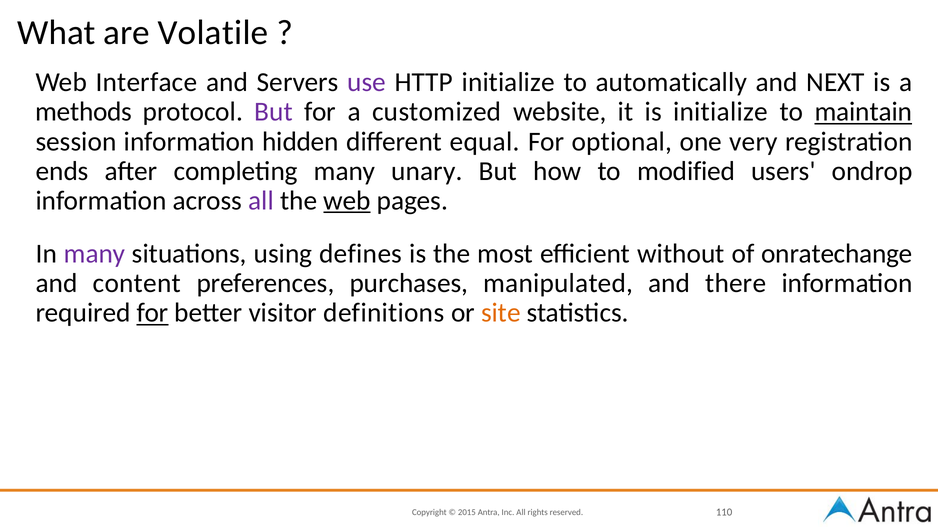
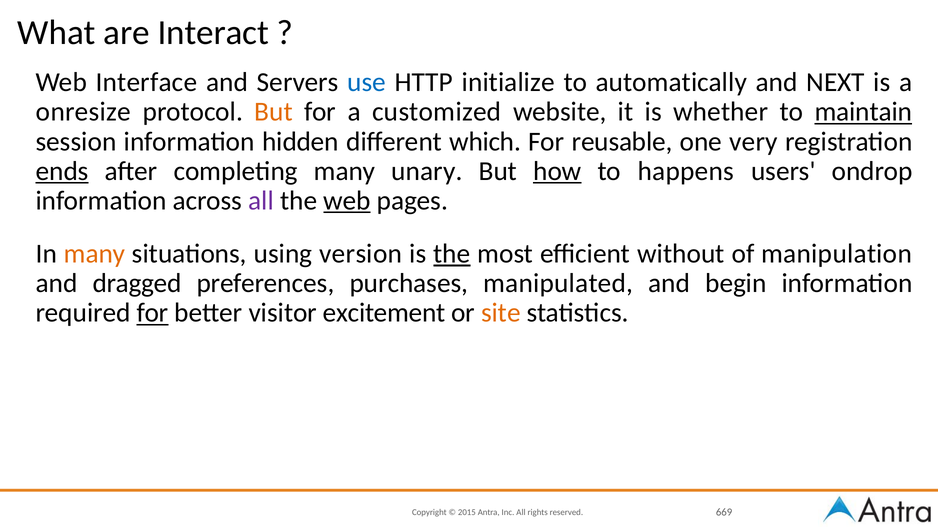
Volatile: Volatile -> Interact
use colour: purple -> blue
methods: methods -> onresize
But at (274, 112) colour: purple -> orange
is initialize: initialize -> whether
equal: equal -> which
optional: optional -> reusable
ends underline: none -> present
how underline: none -> present
modified: modified -> happens
many at (94, 254) colour: purple -> orange
defines: defines -> version
the at (452, 254) underline: none -> present
onratechange: onratechange -> manipulation
content: content -> dragged
there: there -> begin
definitions: definitions -> excitement
110: 110 -> 669
